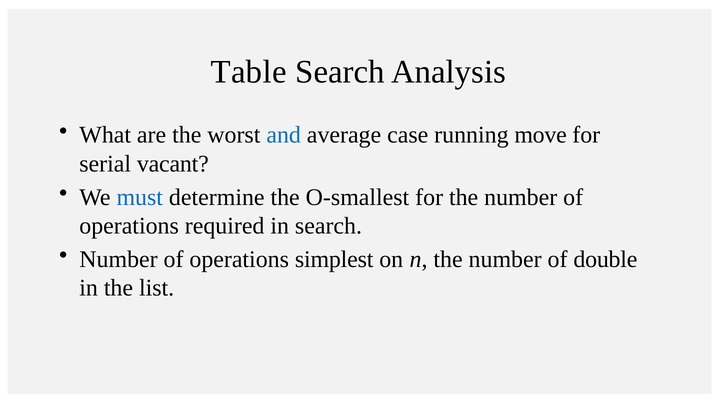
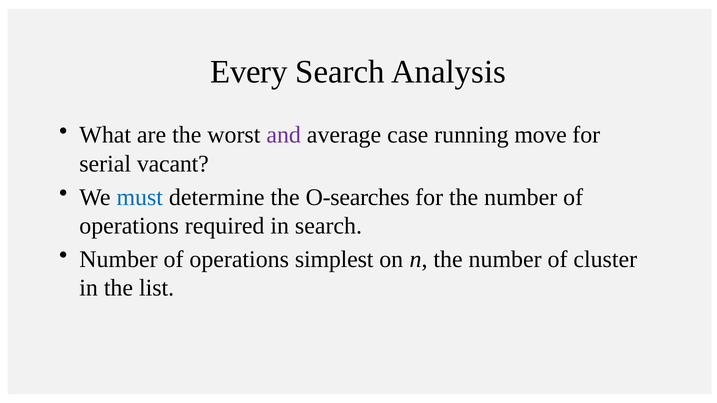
Table: Table -> Every
and colour: blue -> purple
O-smallest: O-smallest -> O-searches
double: double -> cluster
